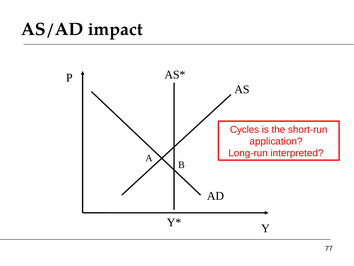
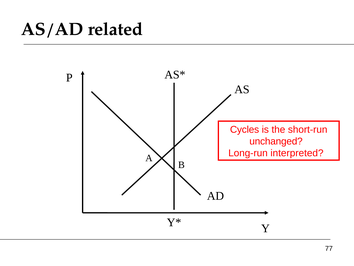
impact: impact -> related
application: application -> unchanged
